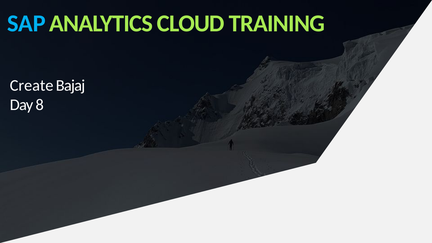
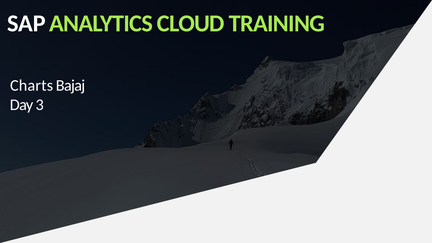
SAP colour: light blue -> white
Create: Create -> Charts
8: 8 -> 3
